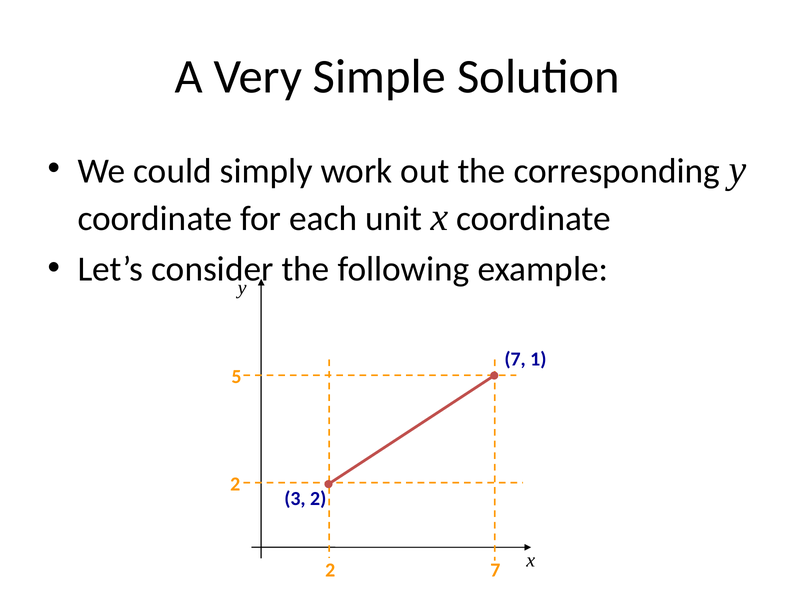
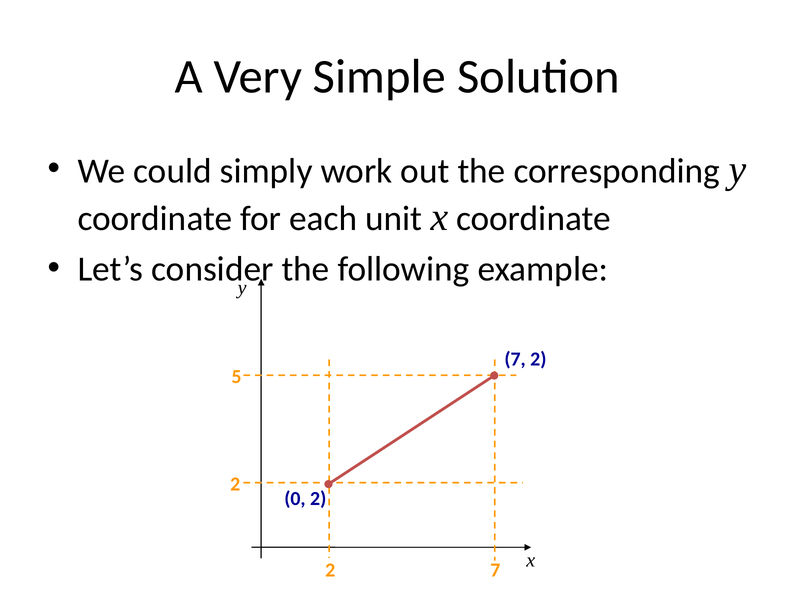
1 at (538, 359): 1 -> 2
3: 3 -> 0
